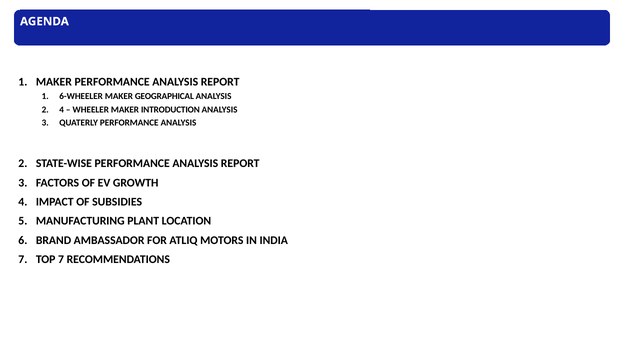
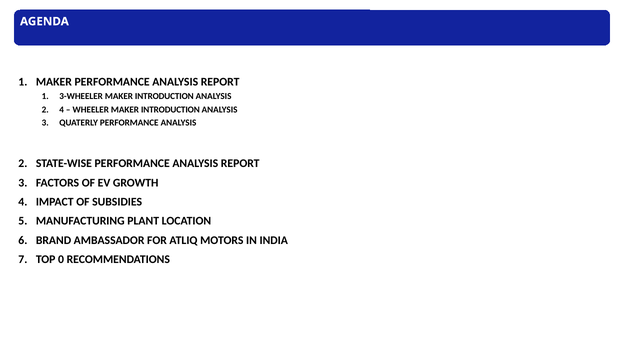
6-WHEELER: 6-WHEELER -> 3-WHEELER
GEOGRAPHICAL at (164, 96): GEOGRAPHICAL -> INTRODUCTION
TOP 7: 7 -> 0
